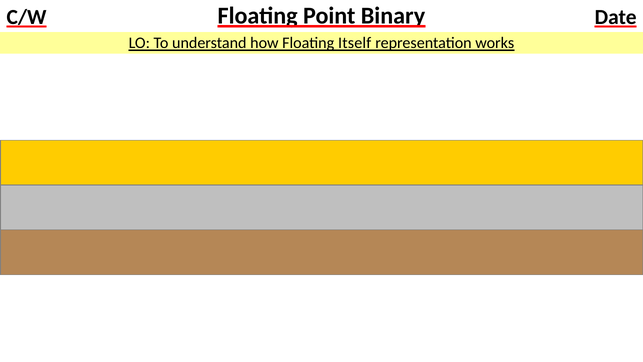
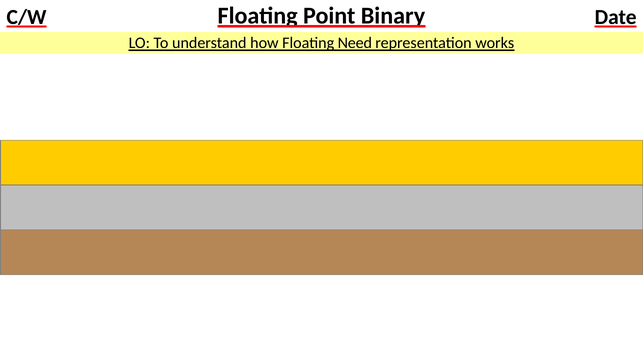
Itself: Itself -> Need
